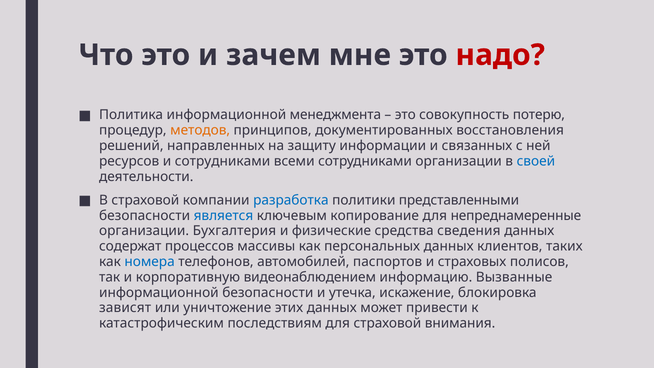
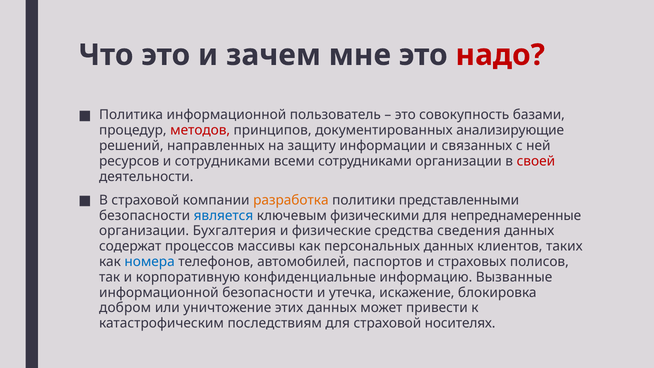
менеджмента: менеджмента -> пользователь
потерю: потерю -> базами
методов colour: orange -> red
восстановления: восстановления -> анализирующие
своей colour: blue -> red
разработка colour: blue -> orange
копирование: копирование -> физическими
видеонаблюдением: видеонаблюдением -> конфиденциальные
зависят: зависят -> добром
внимания: внимания -> носителях
